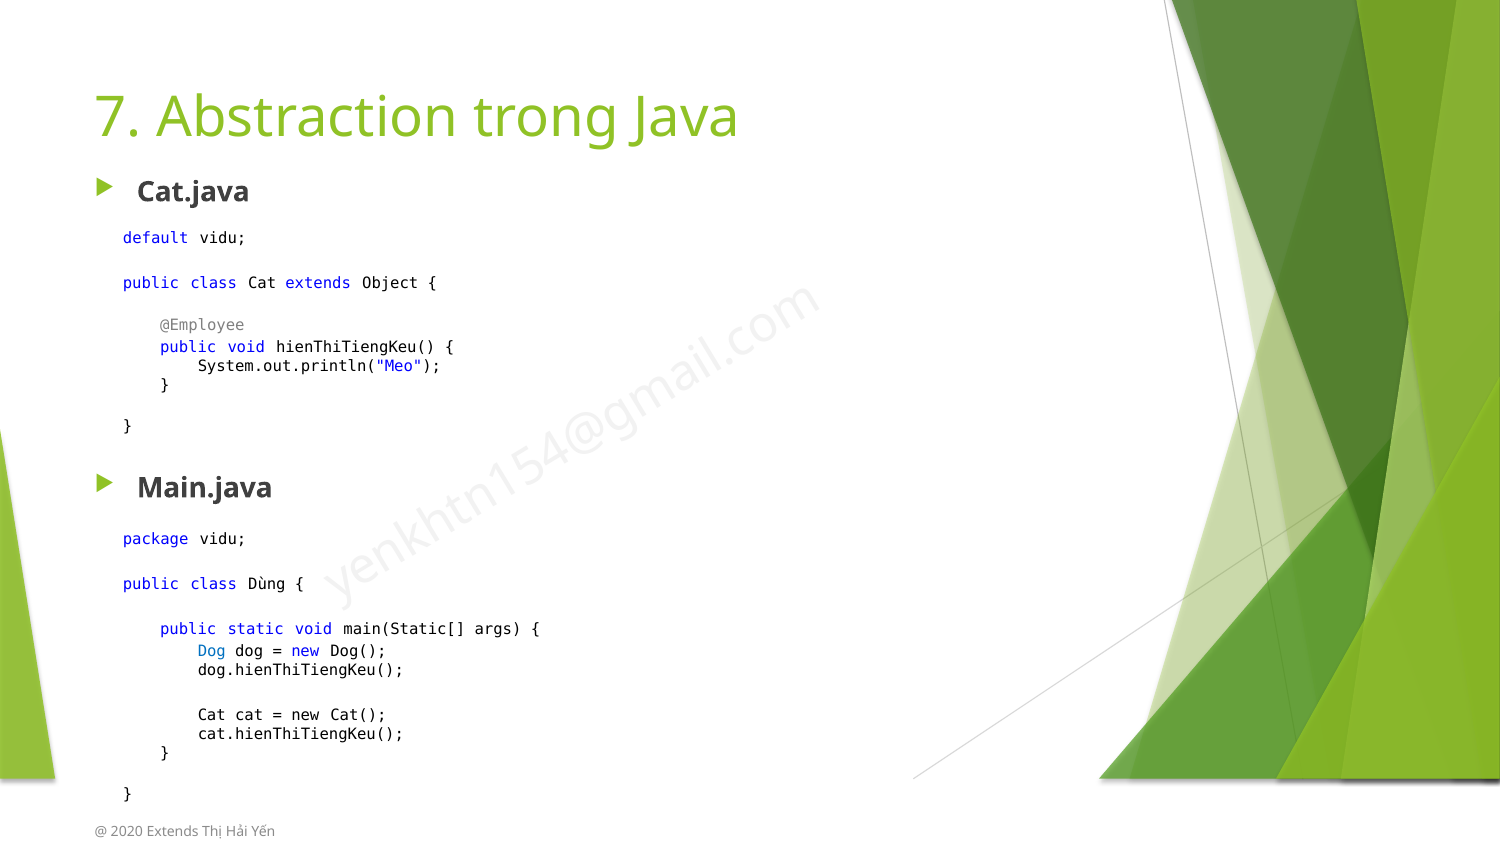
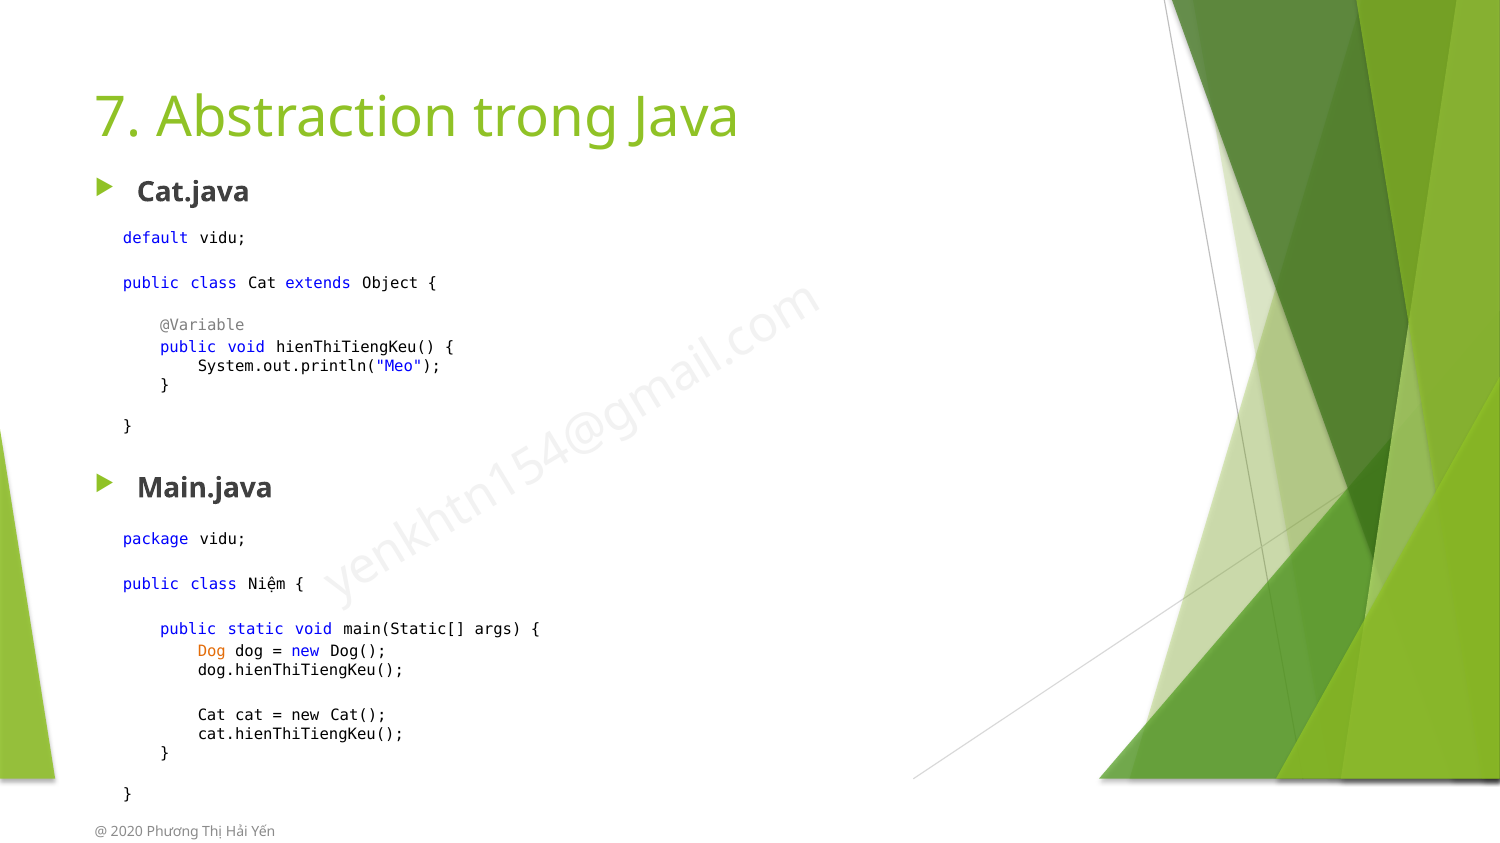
@Employee: @Employee -> @Variable
Dùng: Dùng -> Niệm
Dog at (212, 652) colour: blue -> orange
2020 Extends: Extends -> Phương
